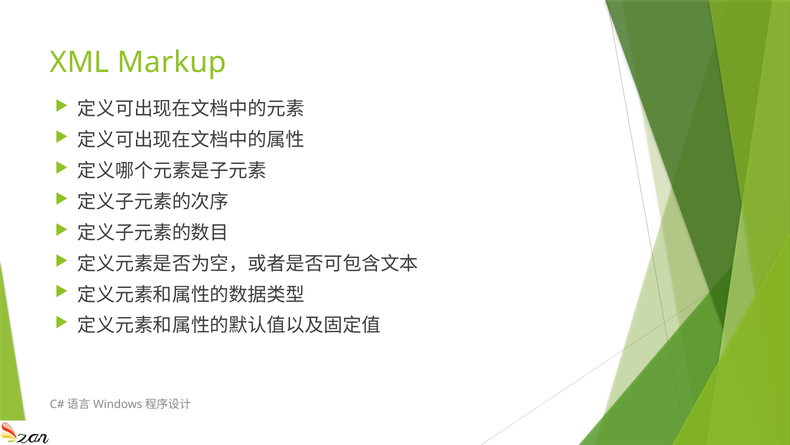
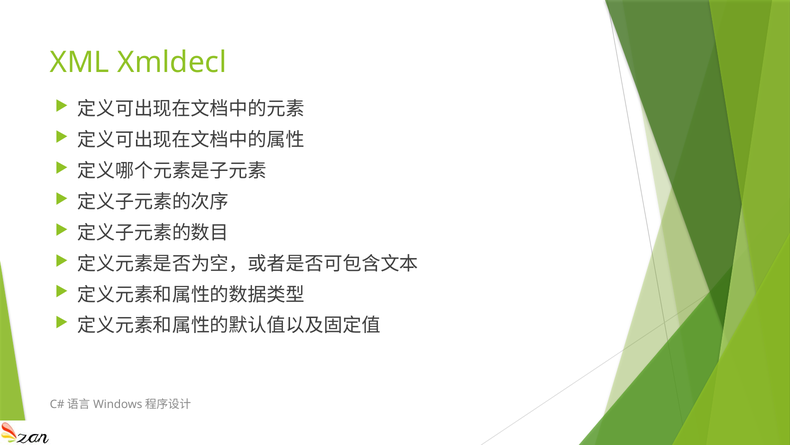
Markup: Markup -> Xmldecl
